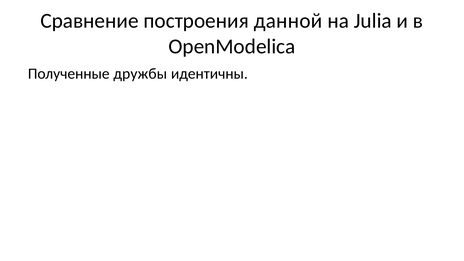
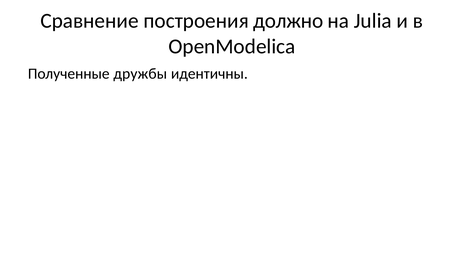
данной: данной -> должно
